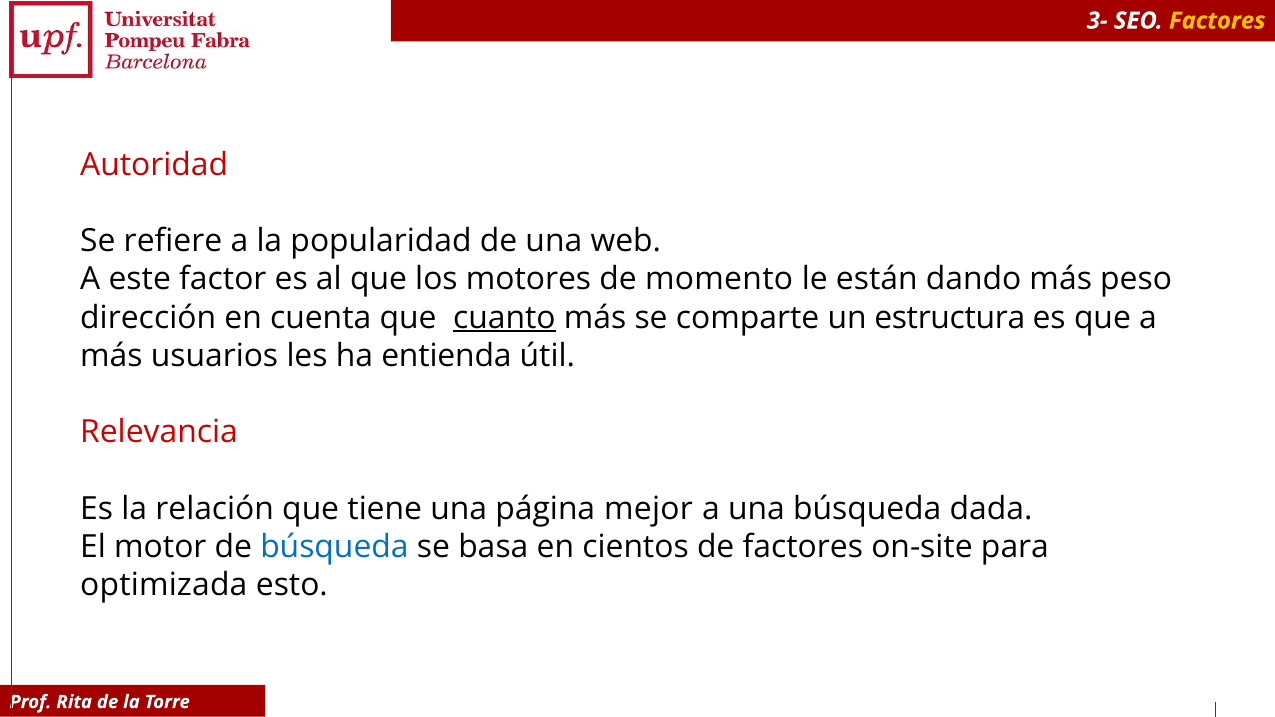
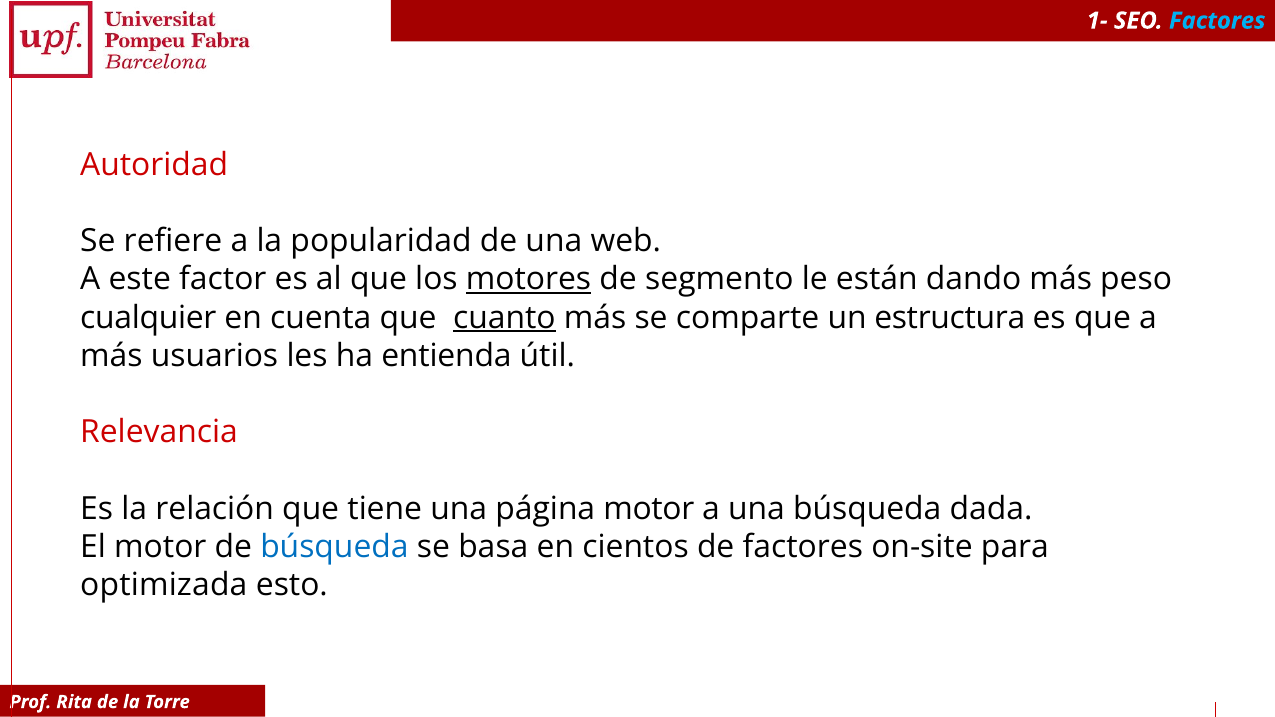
3-: 3- -> 1-
Factores at (1217, 21) colour: yellow -> light blue
motores underline: none -> present
momento: momento -> segmento
dirección: dirección -> cualquier
página mejor: mejor -> motor
